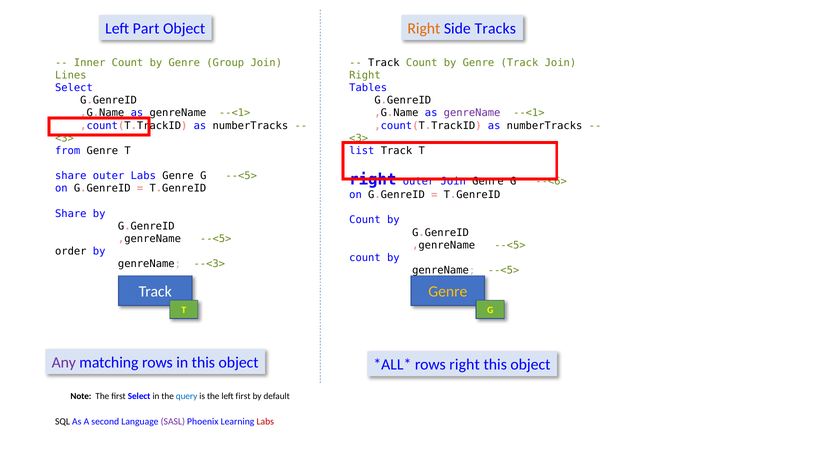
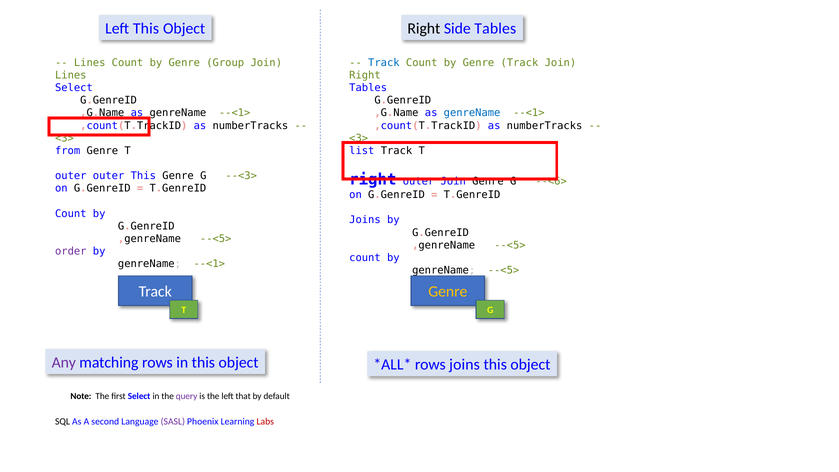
Left Part: Part -> This
Right at (424, 29) colour: orange -> black
Side Tracks: Tracks -> Tables
Inner at (90, 63): Inner -> Lines
Track at (384, 63) colour: black -> blue
genreName at (472, 113) colour: purple -> blue
share at (71, 176): share -> outer
outer Labs: Labs -> This
G --<5>: --<5> -> --<3>
Share at (71, 214): Share -> Count
Count at (365, 220): Count -> Joins
order colour: black -> purple
--<3> at (209, 264): --<3> -> --<1>
rows right: right -> joins
query colour: blue -> purple
left first: first -> that
